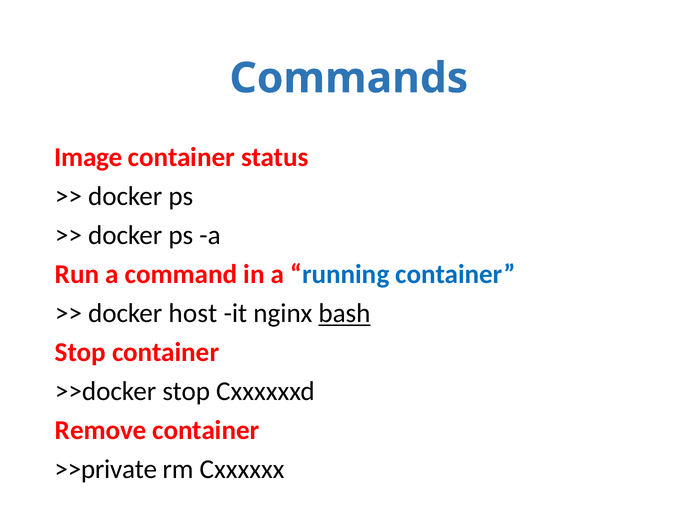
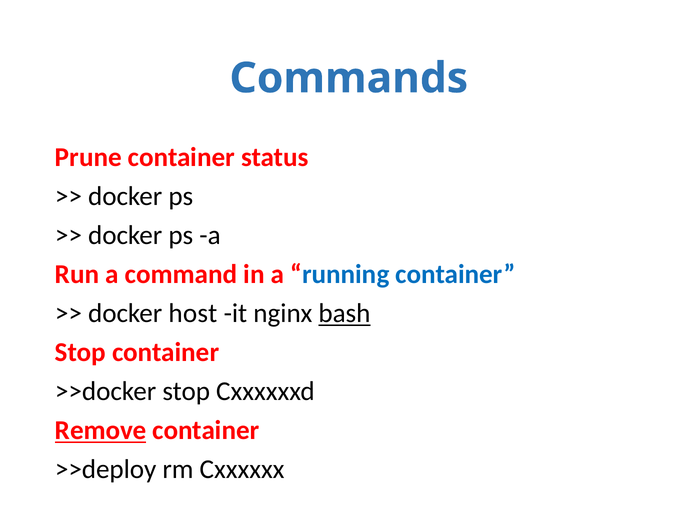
Image: Image -> Prune
Remove underline: none -> present
>>private: >>private -> >>deploy
